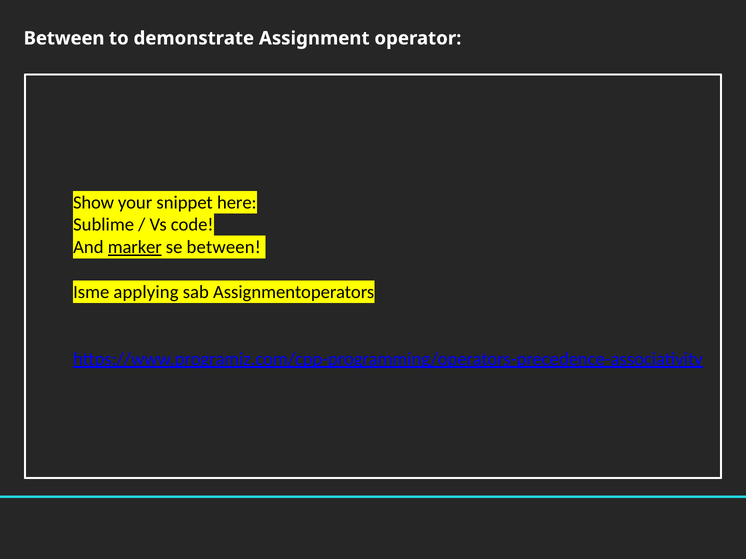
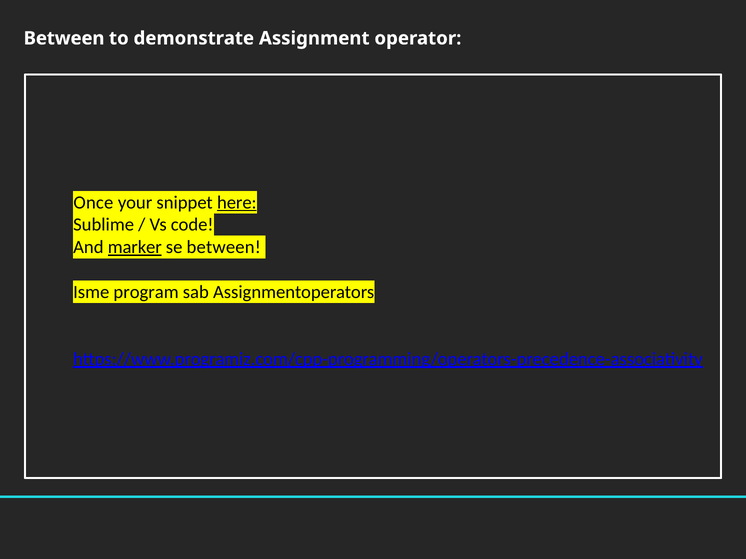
Show: Show -> Once
here underline: none -> present
applying: applying -> program
